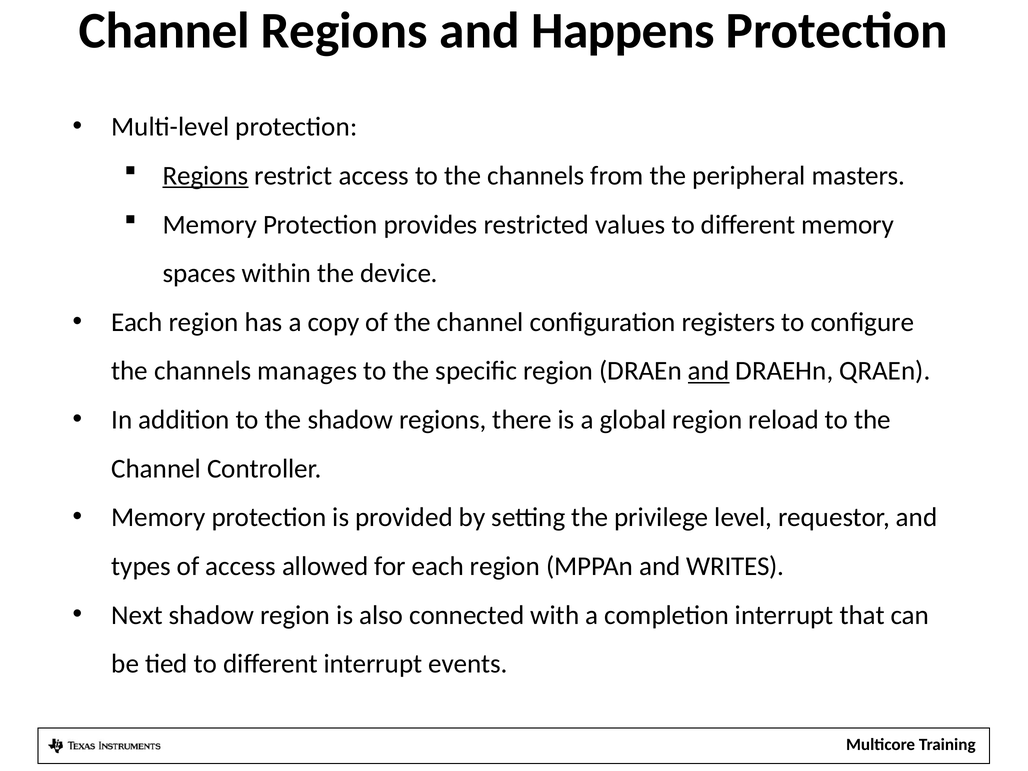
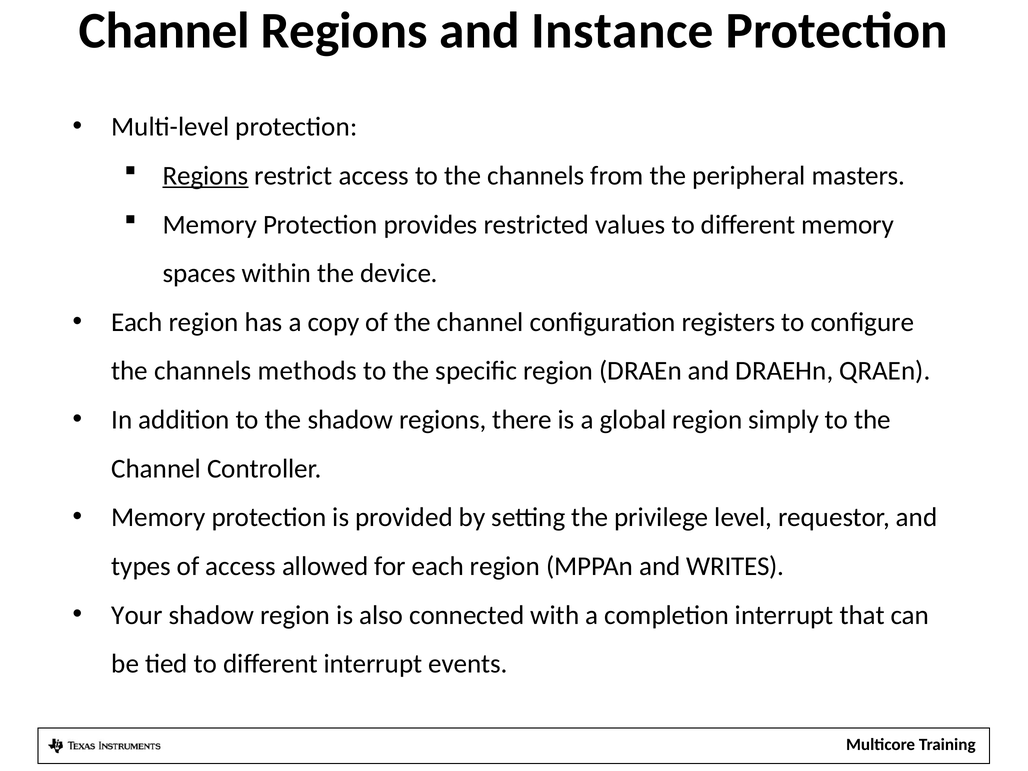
Happens: Happens -> Instance
manages: manages -> methods
and at (709, 371) underline: present -> none
reload: reload -> simply
Next: Next -> Your
